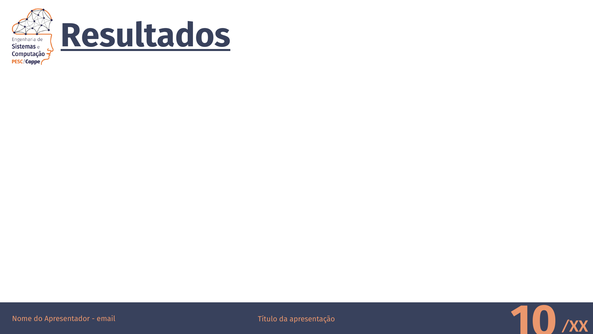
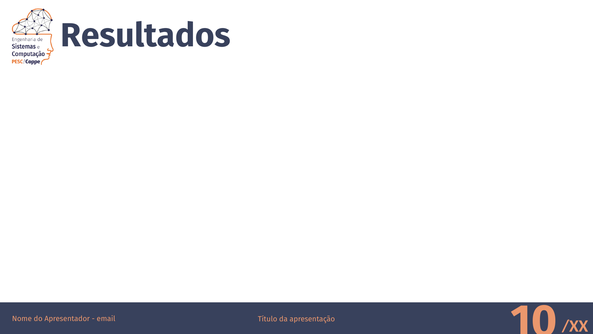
Resultados underline: present -> none
